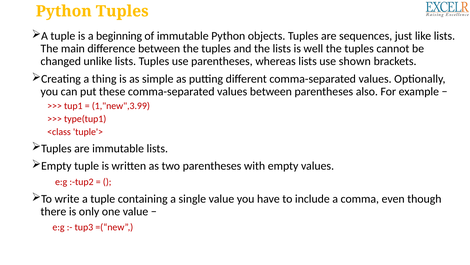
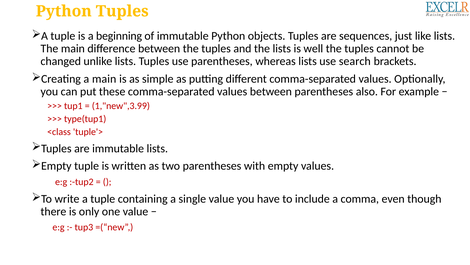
shown: shown -> search
a thing: thing -> main
